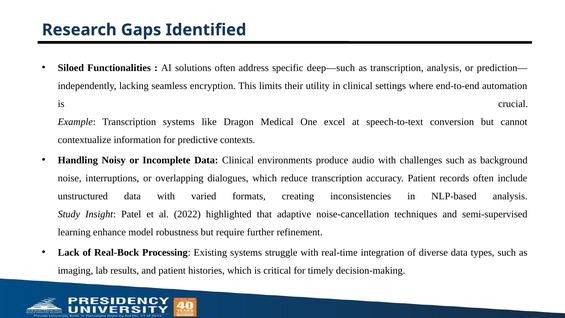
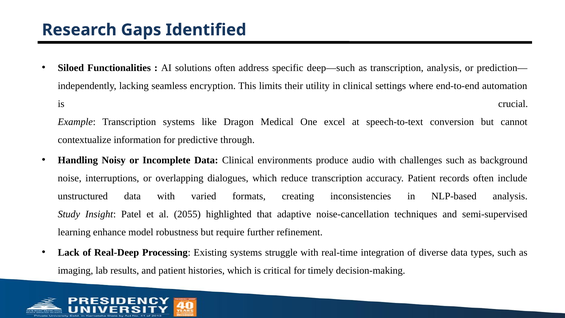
contexts: contexts -> through
2022: 2022 -> 2055
Real-Bock: Real-Bock -> Real-Deep
